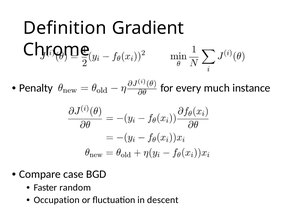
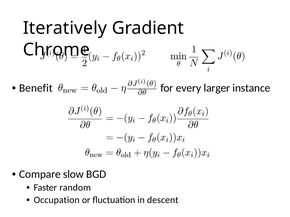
Definition: Definition -> Iteratively
Penalty: Penalty -> Benefit
much: much -> larger
case: case -> slow
